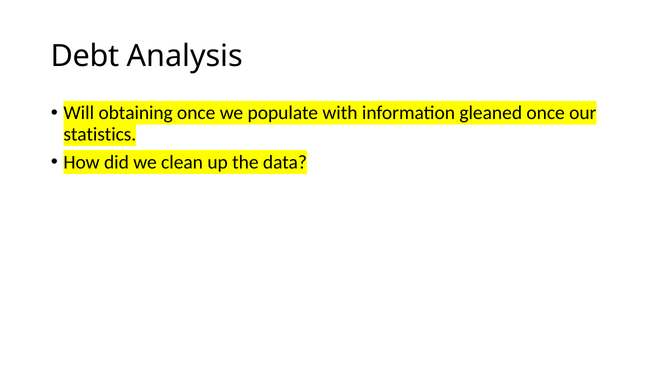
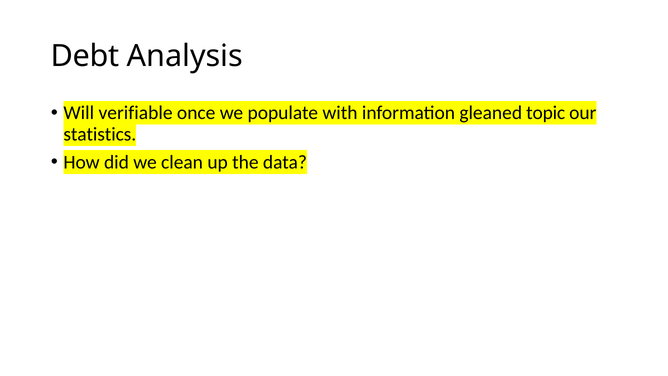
obtaining: obtaining -> verifiable
gleaned once: once -> topic
